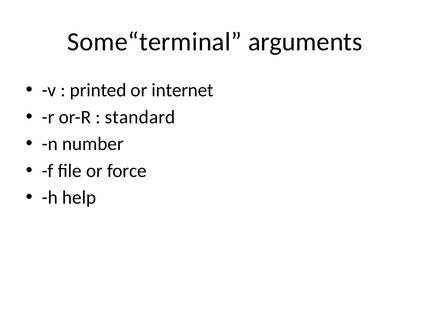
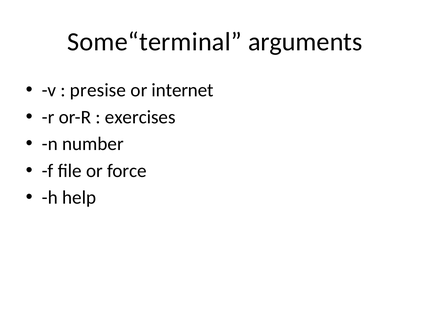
printed: printed -> presise
standard: standard -> exercises
